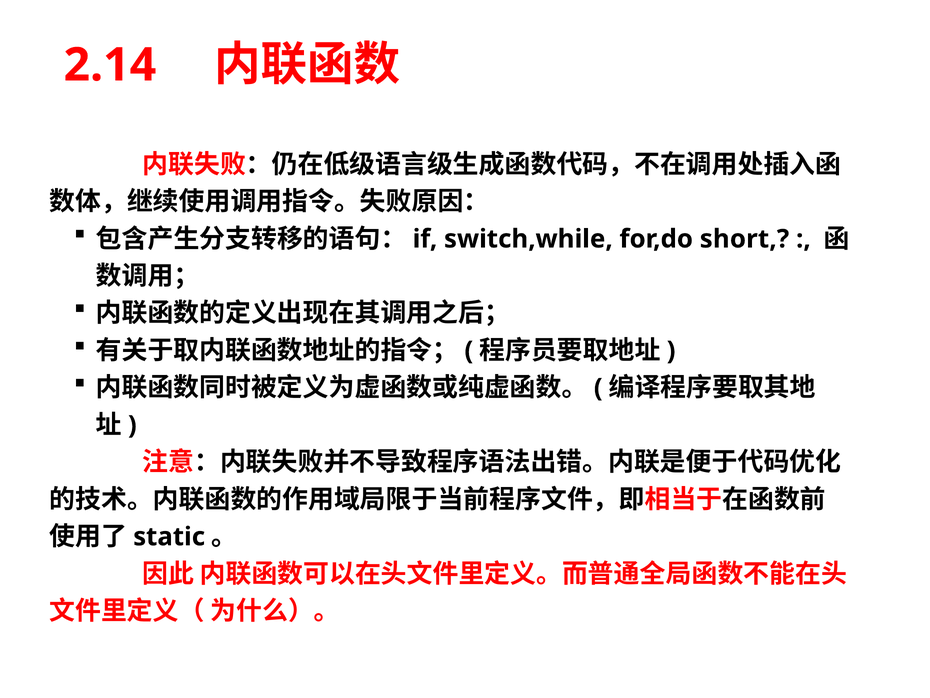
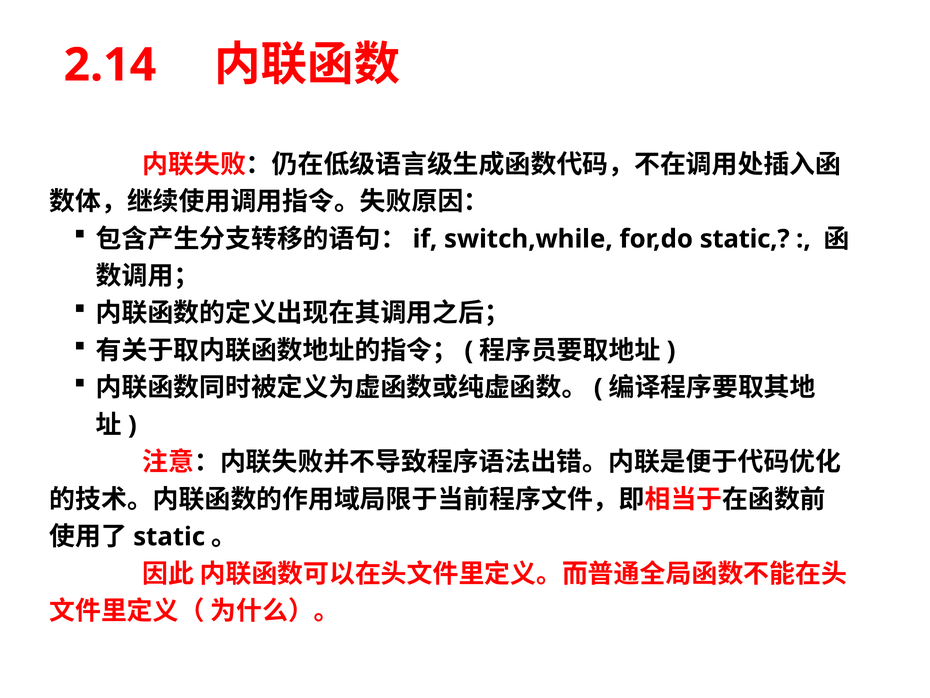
for,do short: short -> static
